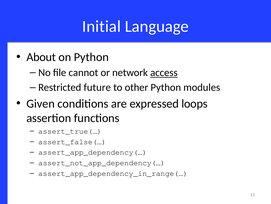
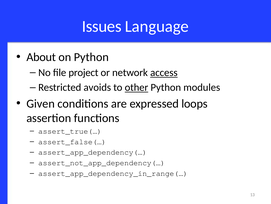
Initial: Initial -> Issues
cannot: cannot -> project
future: future -> avoids
other underline: none -> present
